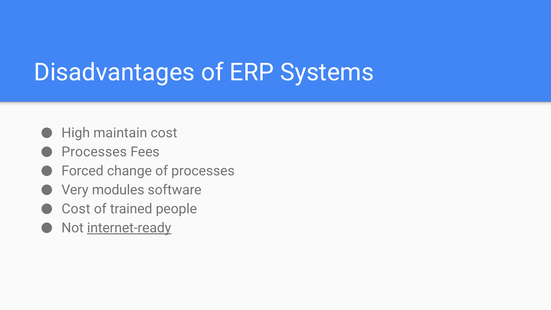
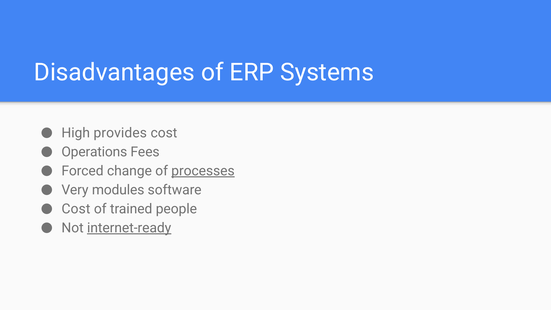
maintain: maintain -> provides
Processes at (94, 152): Processes -> Operations
processes at (203, 171) underline: none -> present
